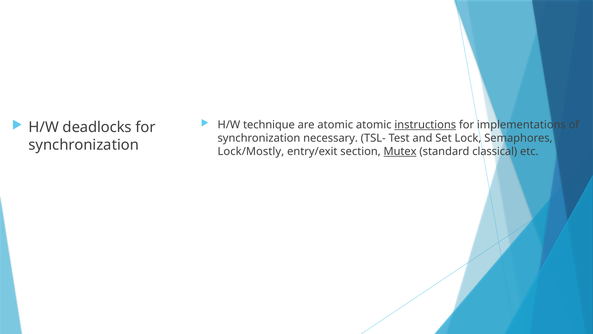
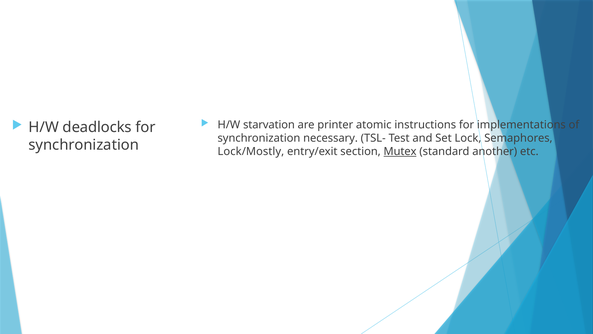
technique: technique -> starvation
are atomic: atomic -> printer
instructions underline: present -> none
classical: classical -> another
